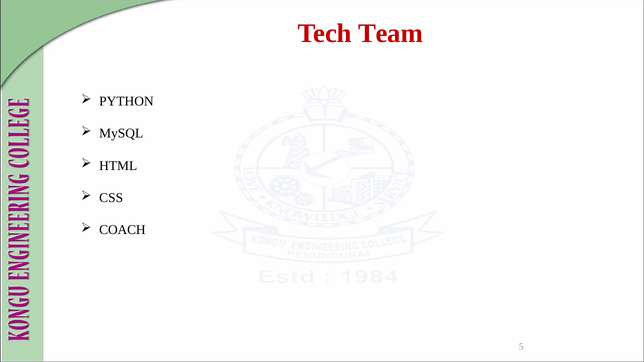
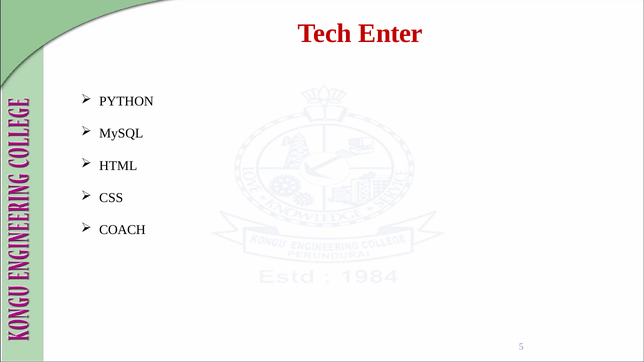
Team: Team -> Enter
